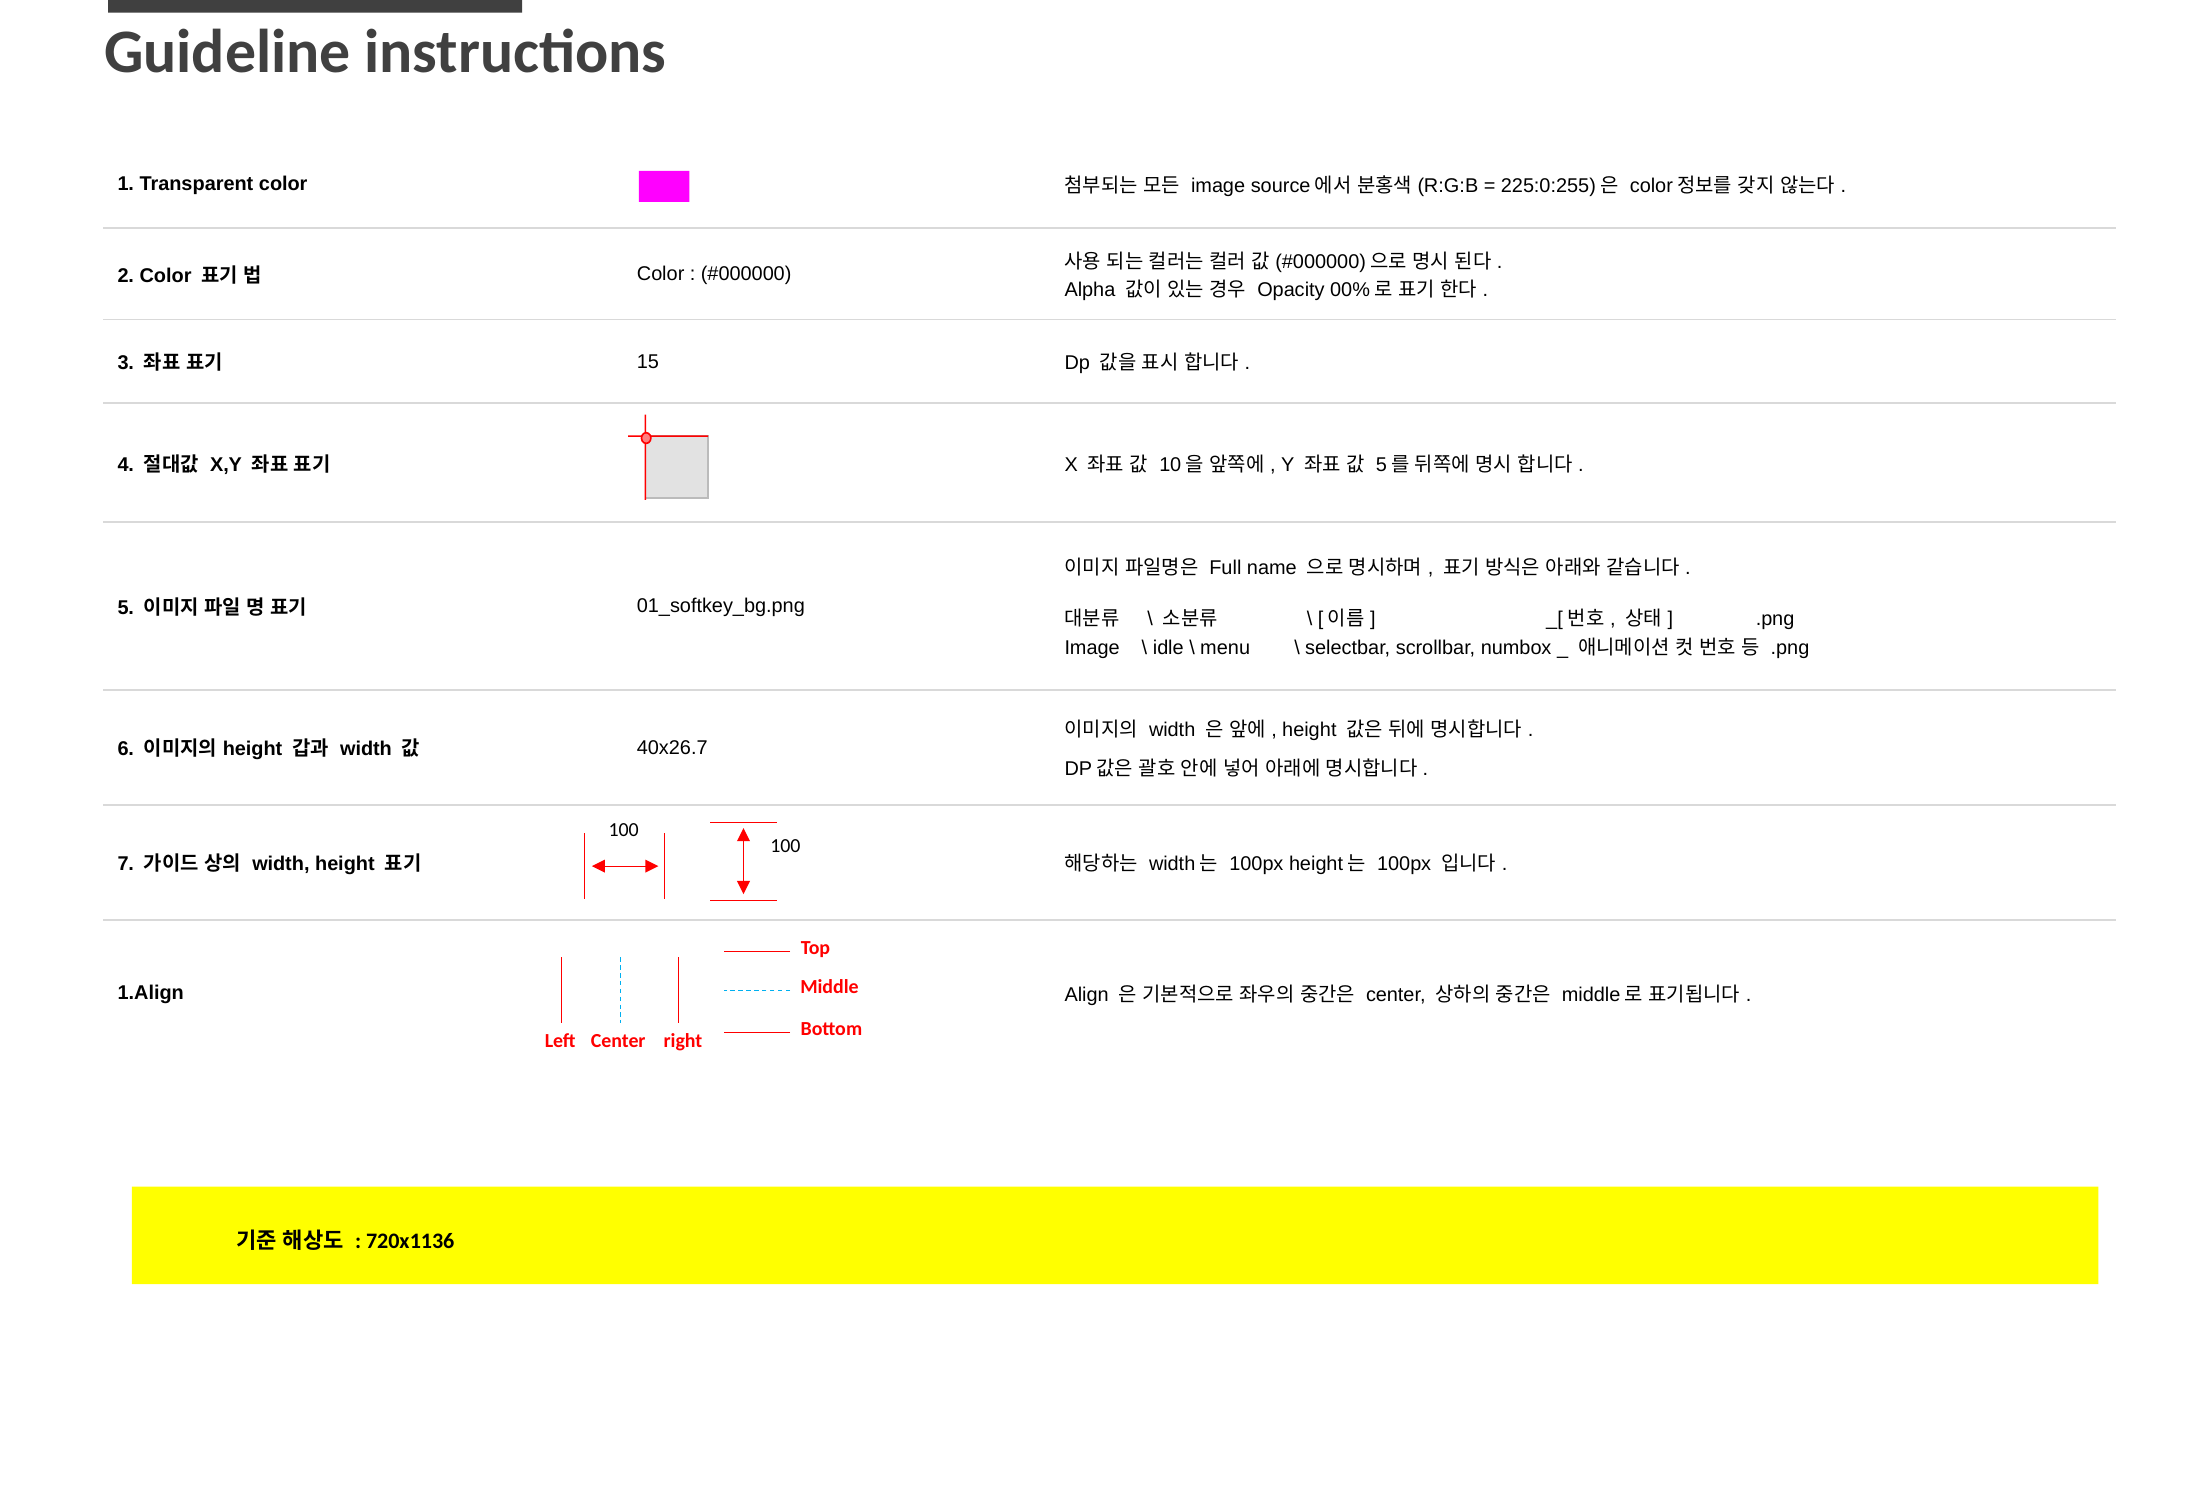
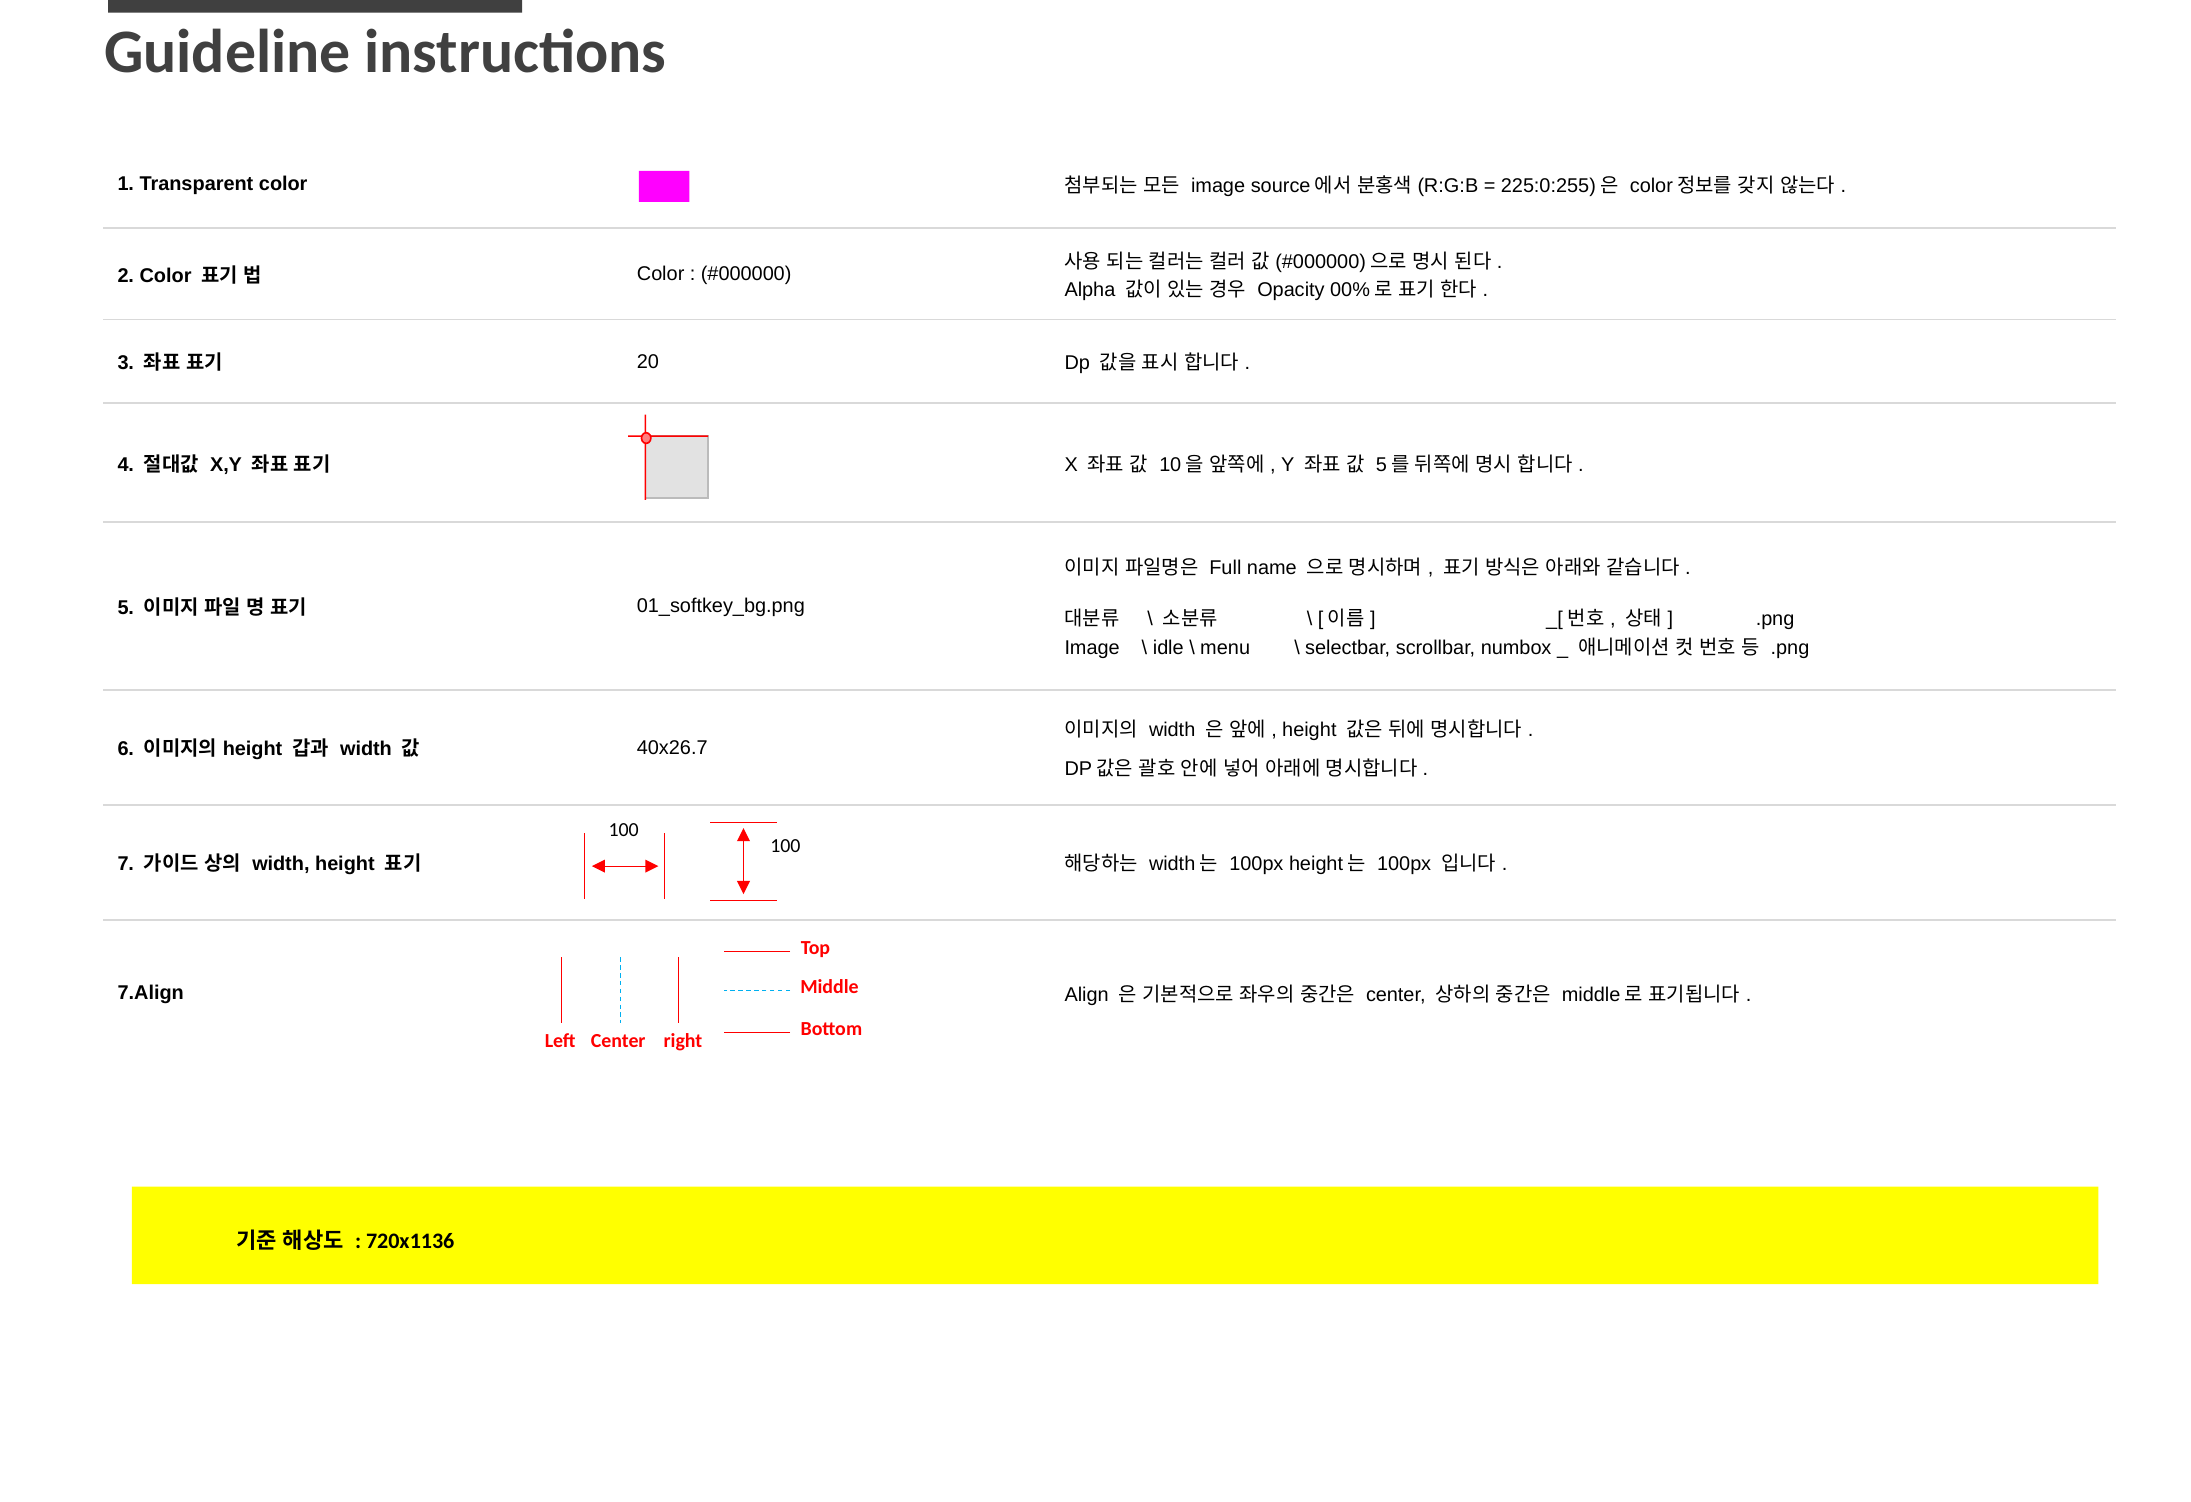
15: 15 -> 20
1.Align: 1.Align -> 7.Align
